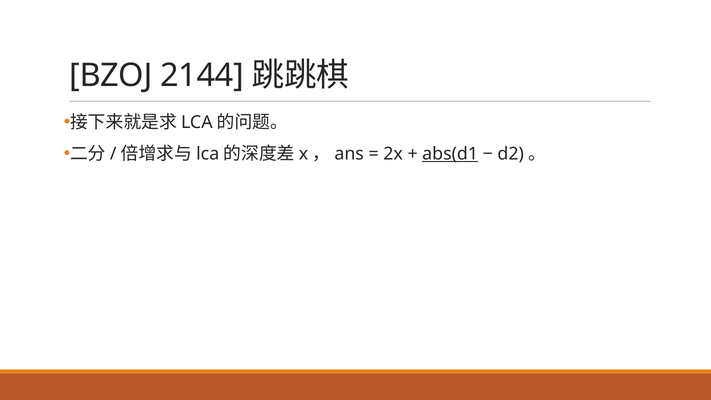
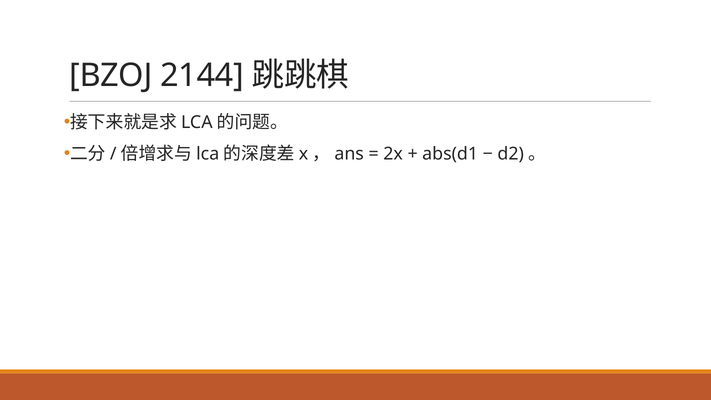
abs(d1 underline: present -> none
